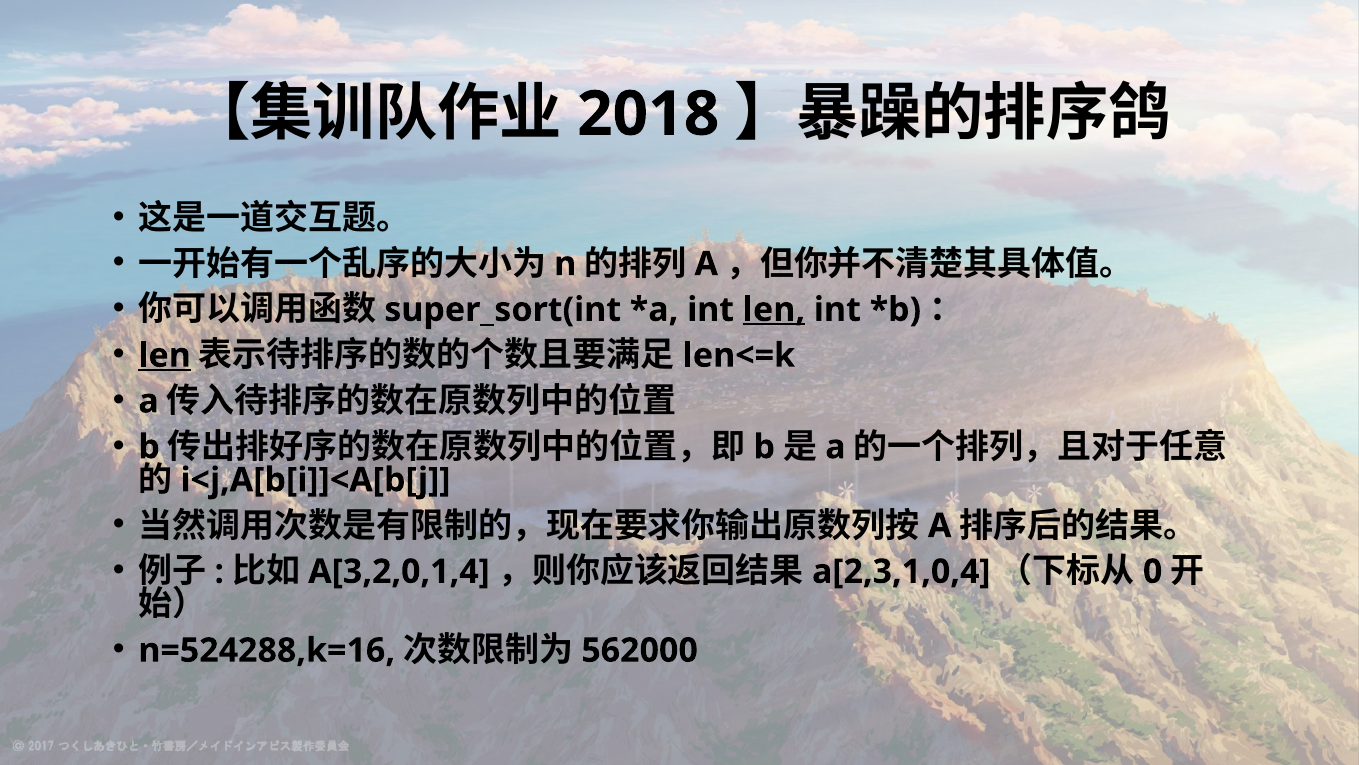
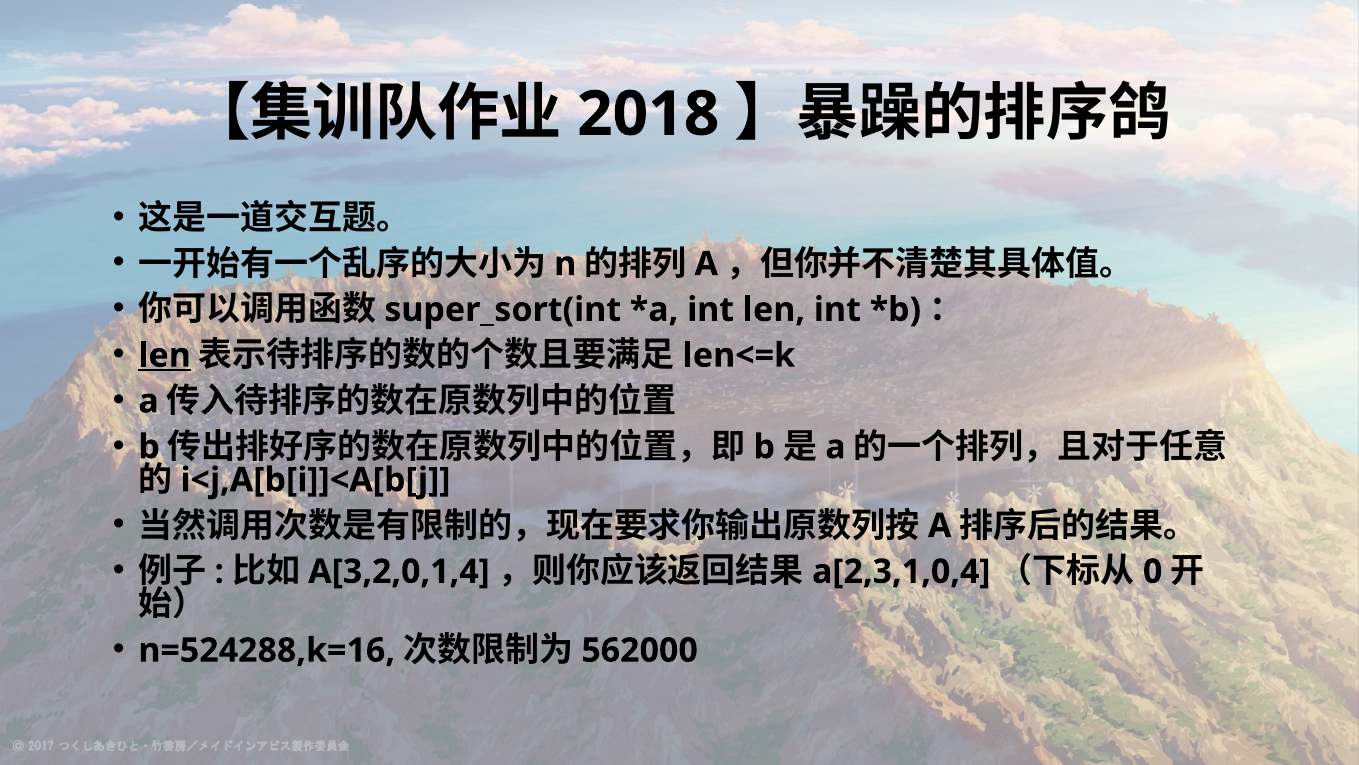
len at (774, 309) underline: present -> none
